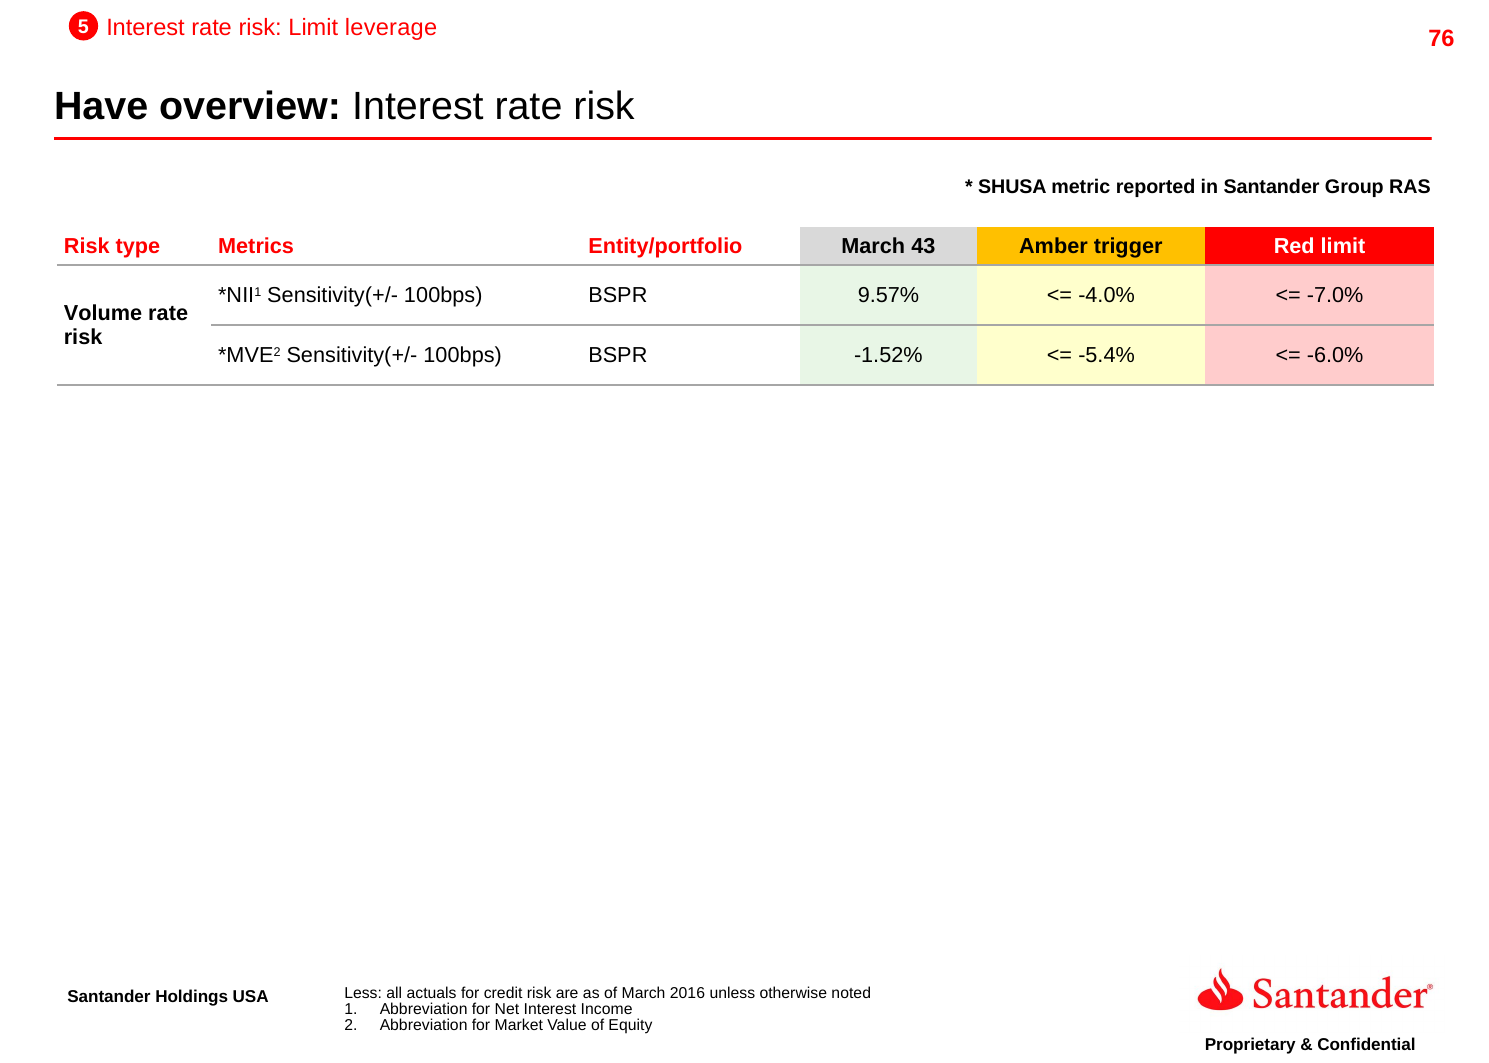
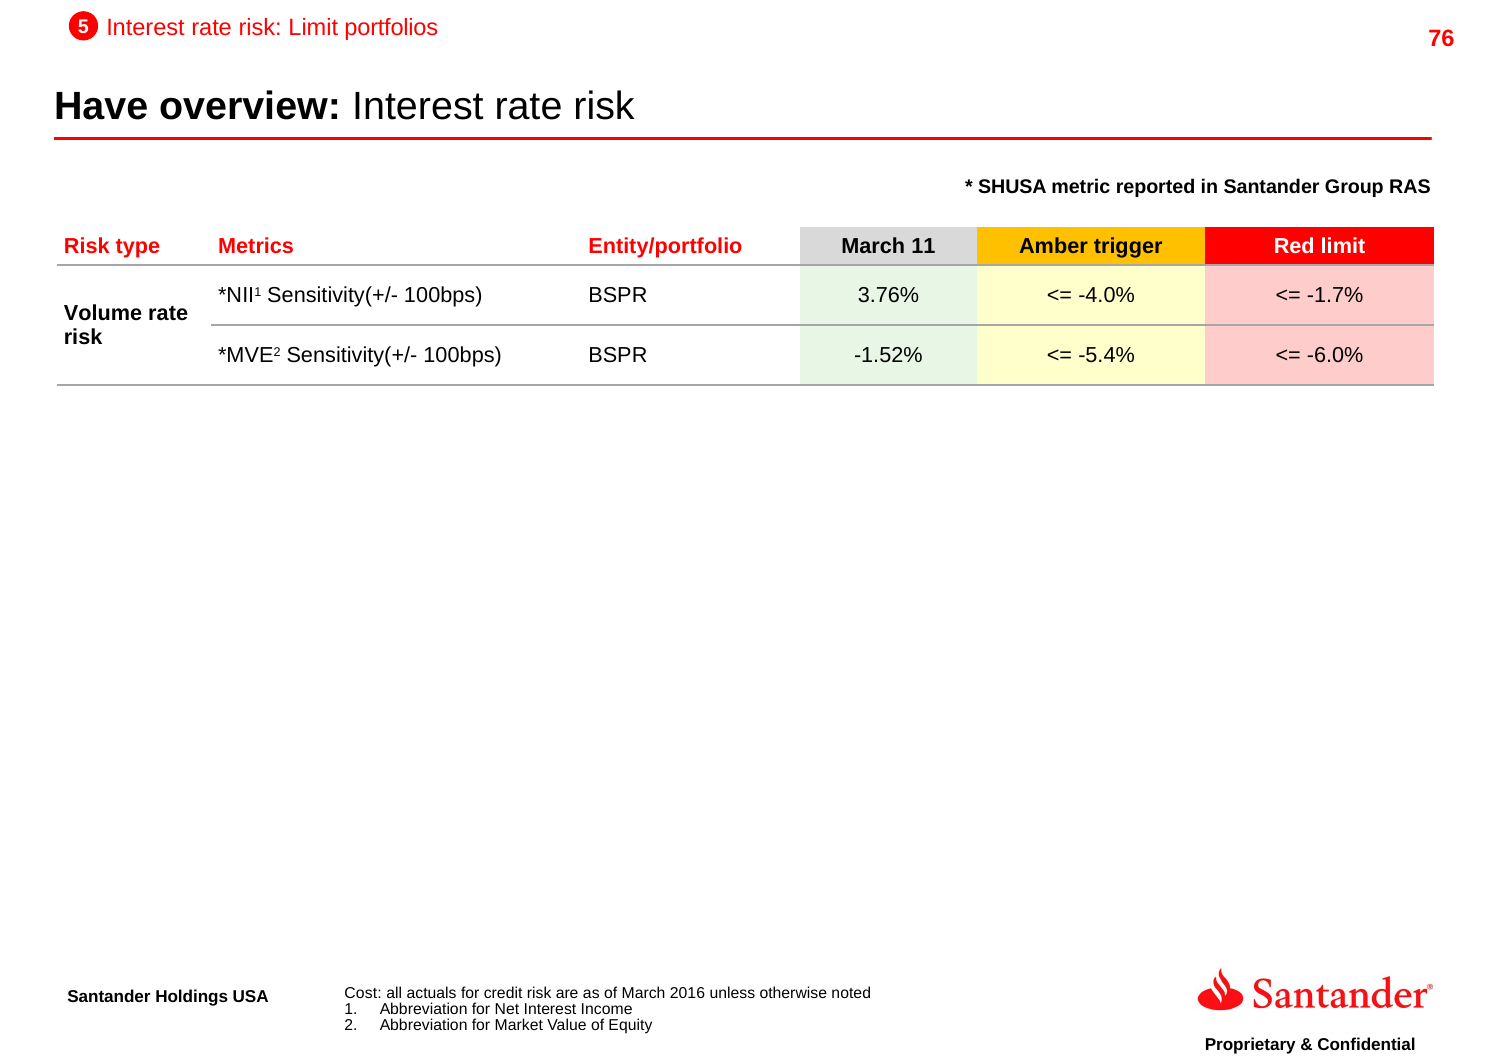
leverage: leverage -> portfolios
43: 43 -> 11
9.57%: 9.57% -> 3.76%
-7.0%: -7.0% -> -1.7%
Less: Less -> Cost
